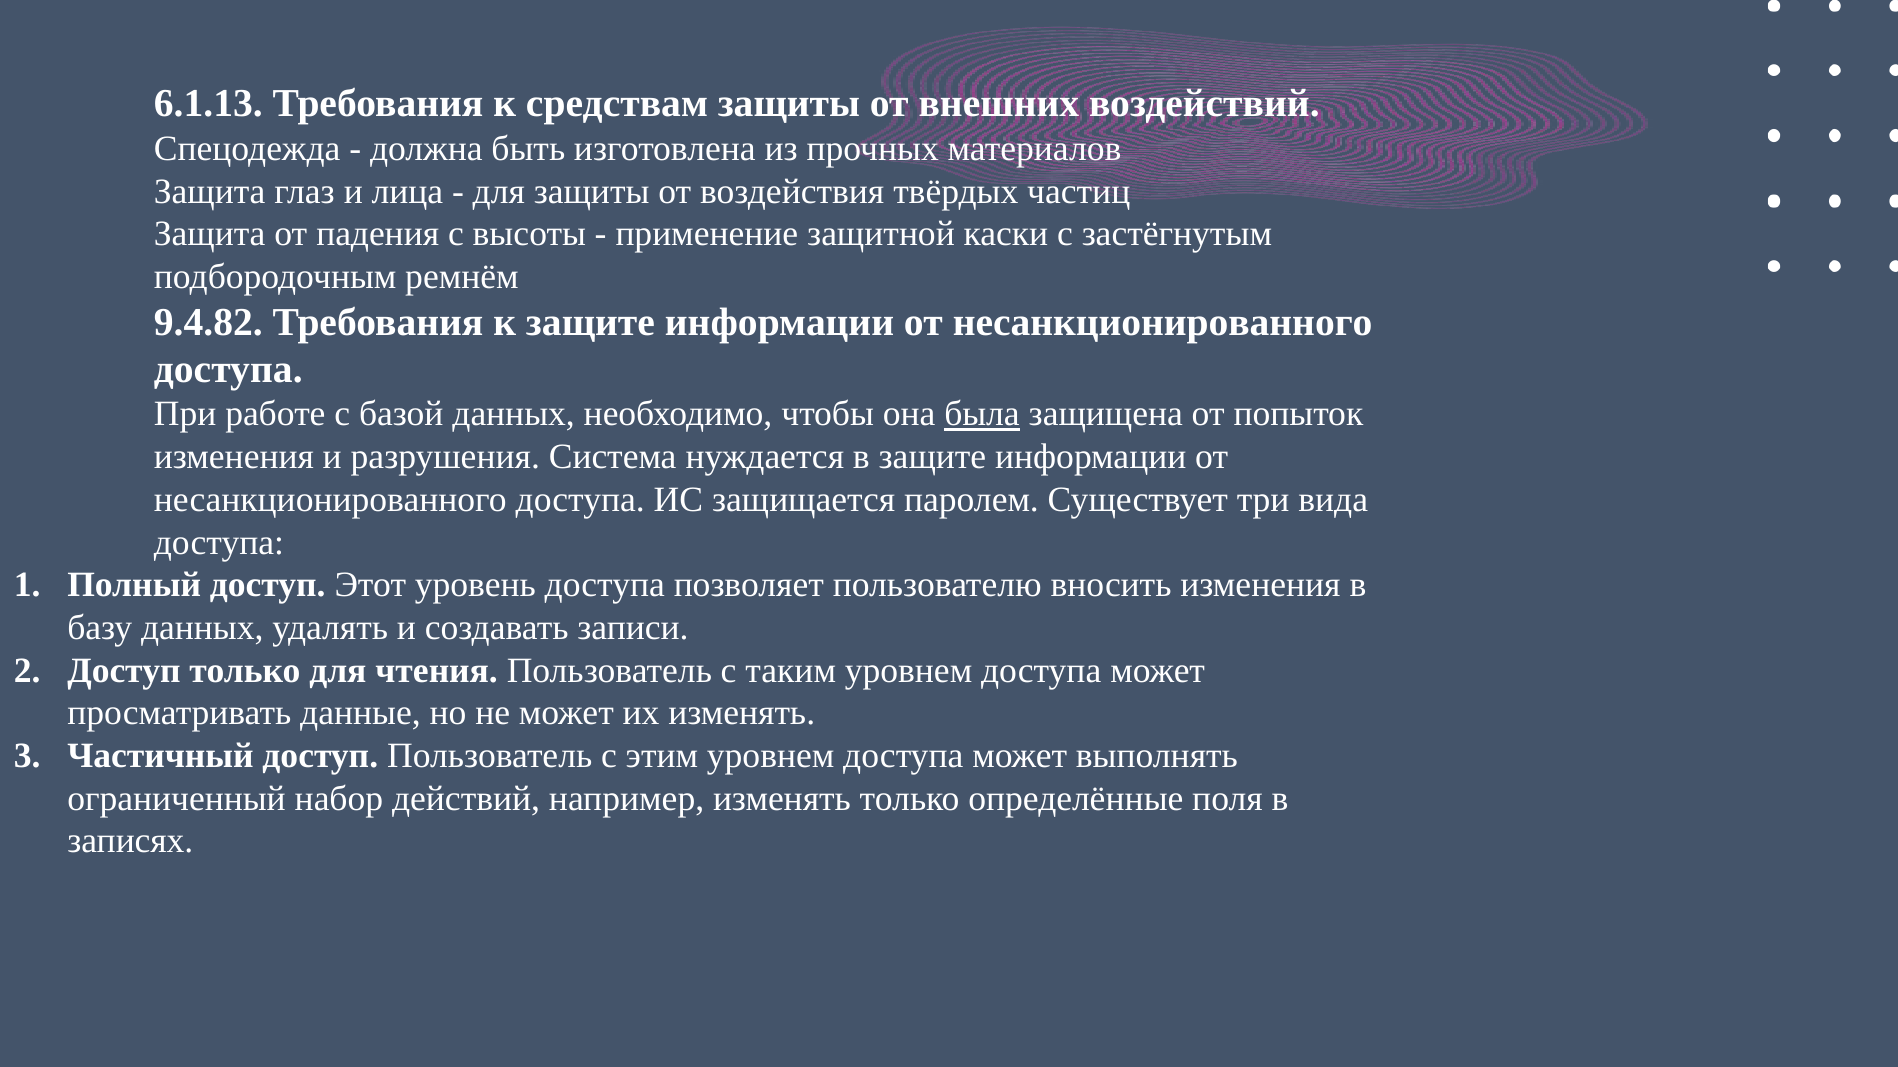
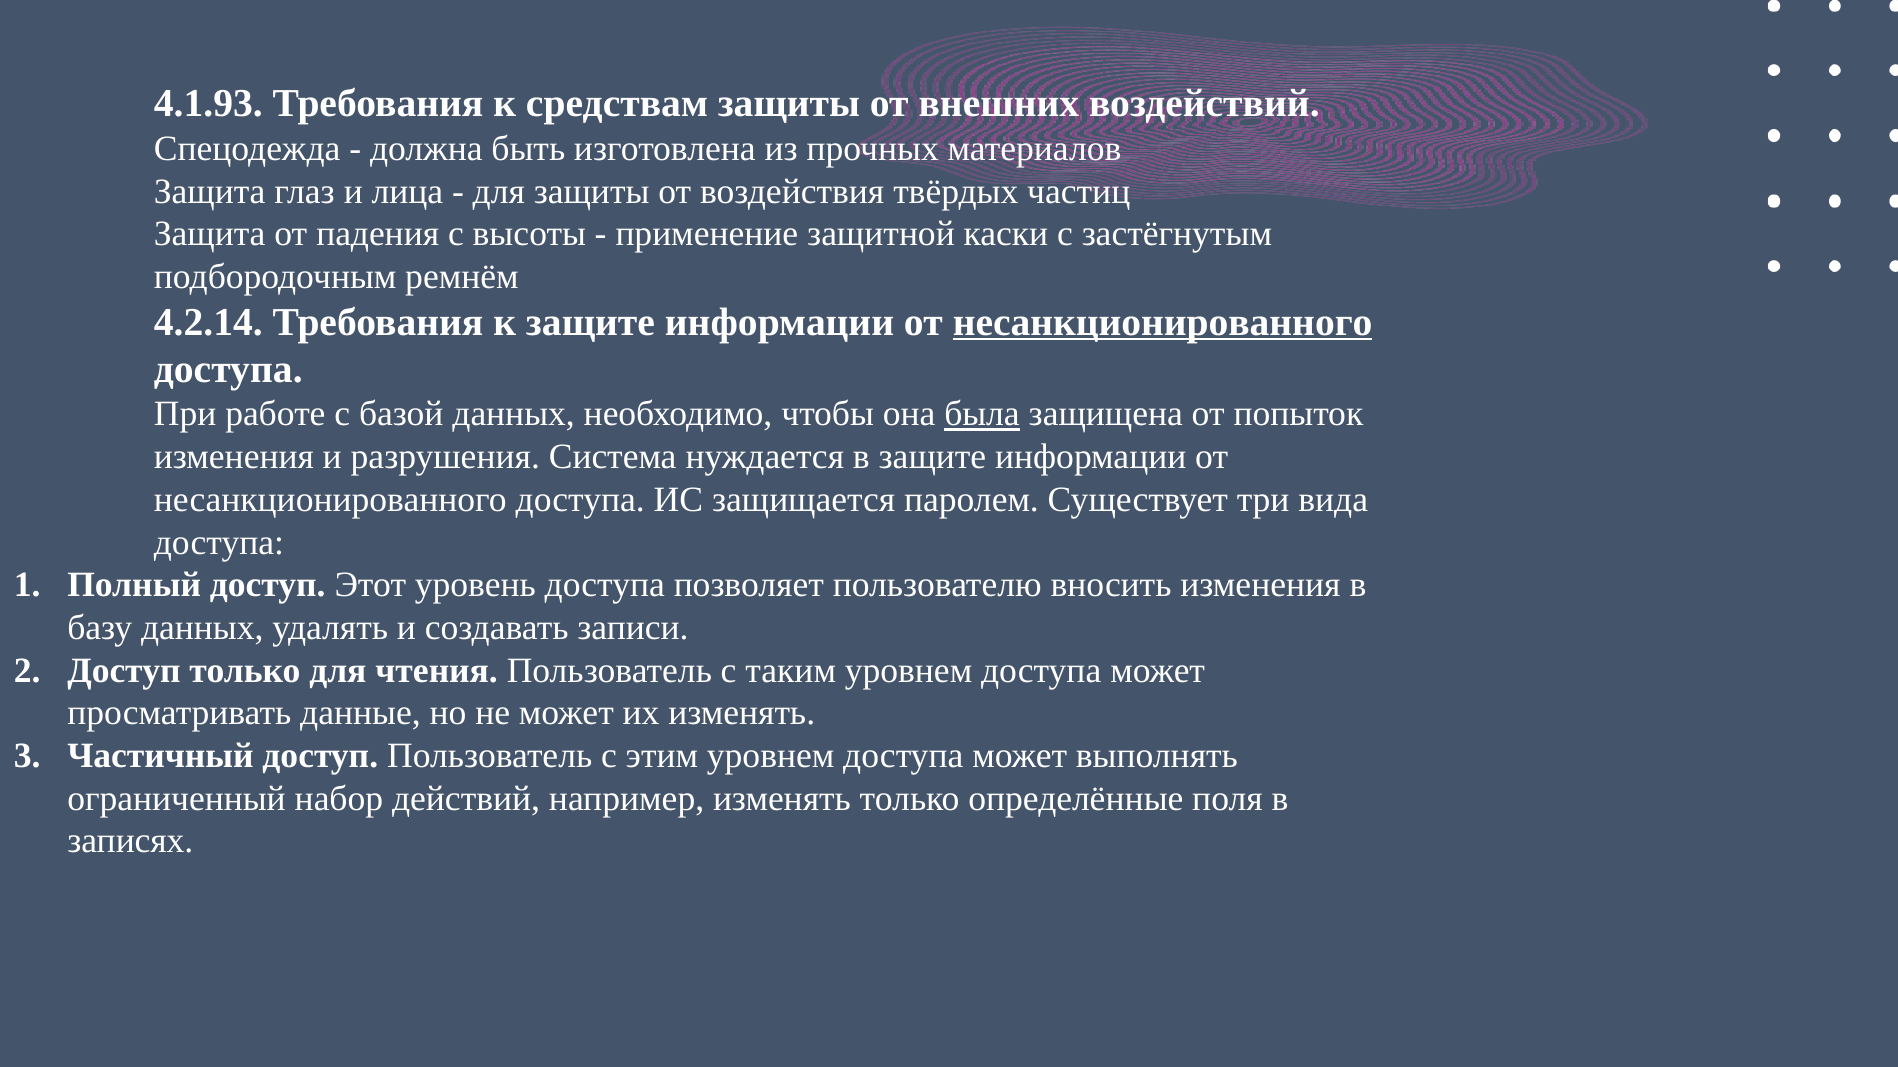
6.1.13: 6.1.13 -> 4.1.93
9.4.82: 9.4.82 -> 4.2.14
несанкционированного at (1163, 322) underline: none -> present
